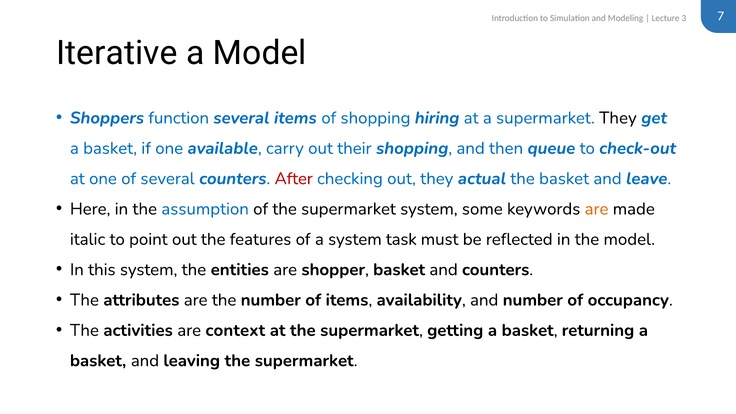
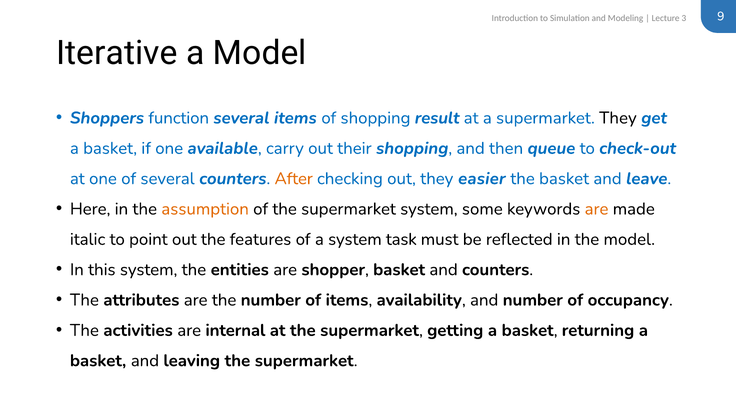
7: 7 -> 9
hiring: hiring -> result
After colour: red -> orange
actual: actual -> easier
assumption colour: blue -> orange
context: context -> internal
